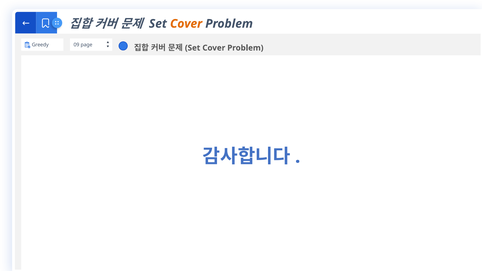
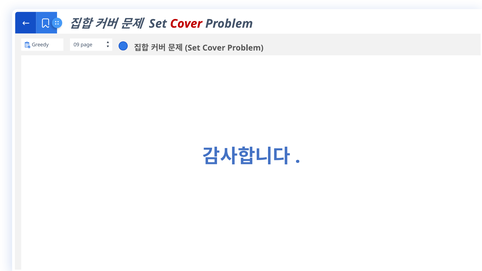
Cover at (186, 24) colour: orange -> red
